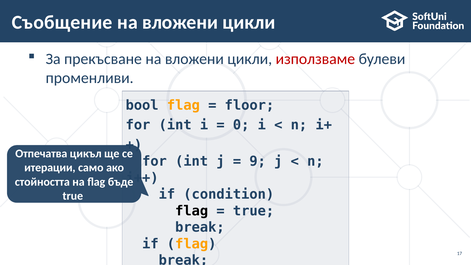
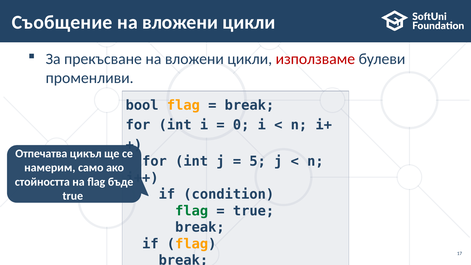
floor at (249, 105): floor -> break
9: 9 -> 5
итерации: итерации -> намерим
flag at (192, 211) colour: black -> green
